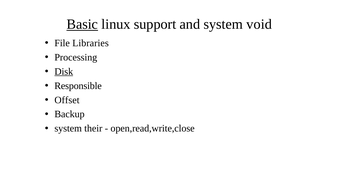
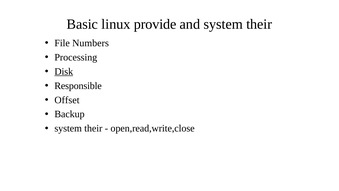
Basic underline: present -> none
support: support -> provide
and system void: void -> their
Libraries: Libraries -> Numbers
